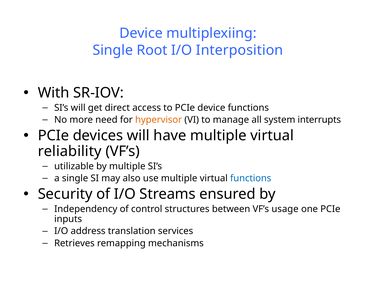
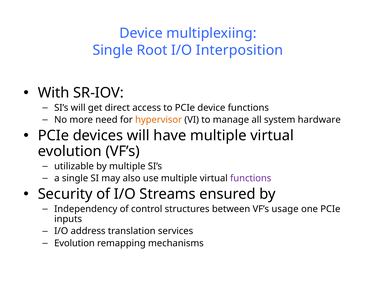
interrupts: interrupts -> hardware
reliability at (70, 151): reliability -> evolution
functions at (251, 178) colour: blue -> purple
Retrieves at (74, 243): Retrieves -> Evolution
